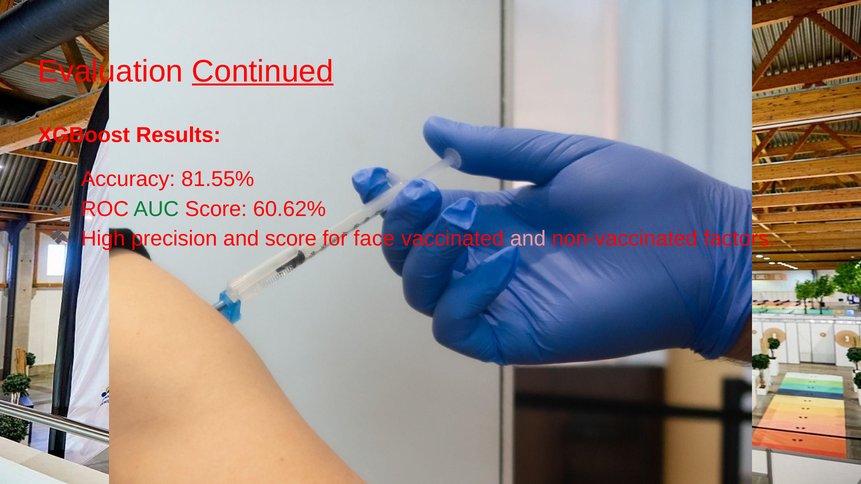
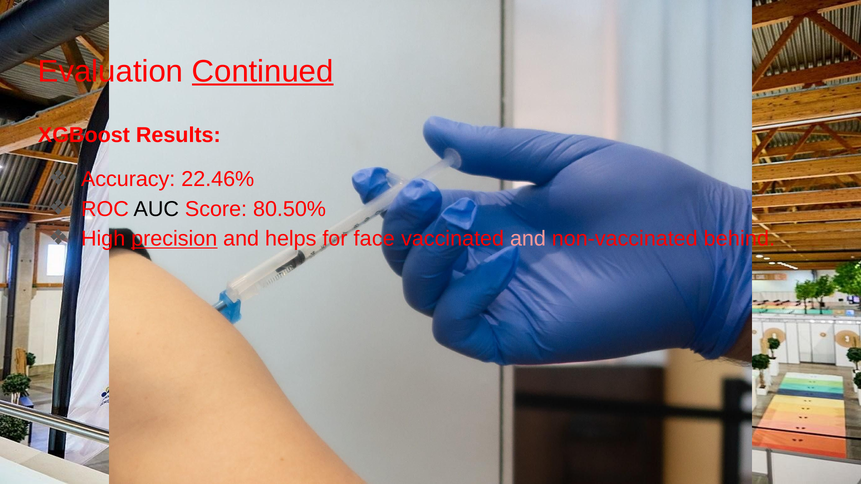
81.55%: 81.55% -> 22.46%
AUC colour: green -> black
60.62%: 60.62% -> 80.50%
precision underline: none -> present
and score: score -> helps
factors: factors -> behind
